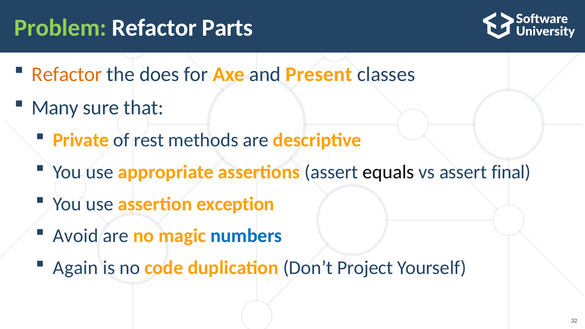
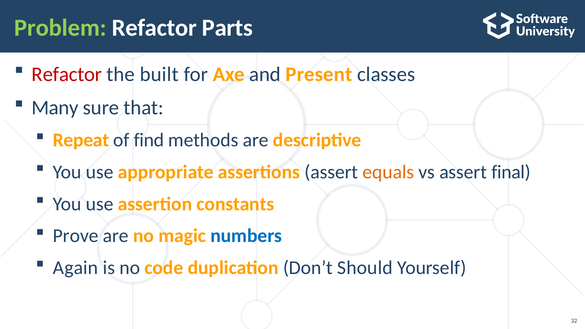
Refactor at (67, 74) colour: orange -> red
does: does -> built
Private: Private -> Repeat
rest: rest -> find
equals colour: black -> orange
exception: exception -> constants
Avoid: Avoid -> Prove
Project: Project -> Should
